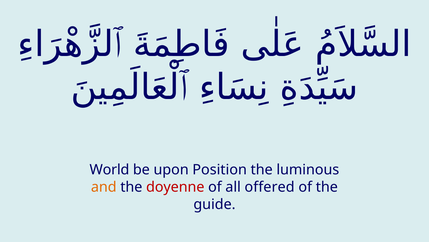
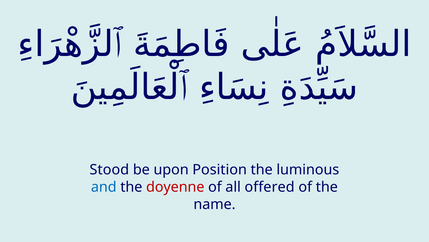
World: World -> Stood
and colour: orange -> blue
guide: guide -> name
